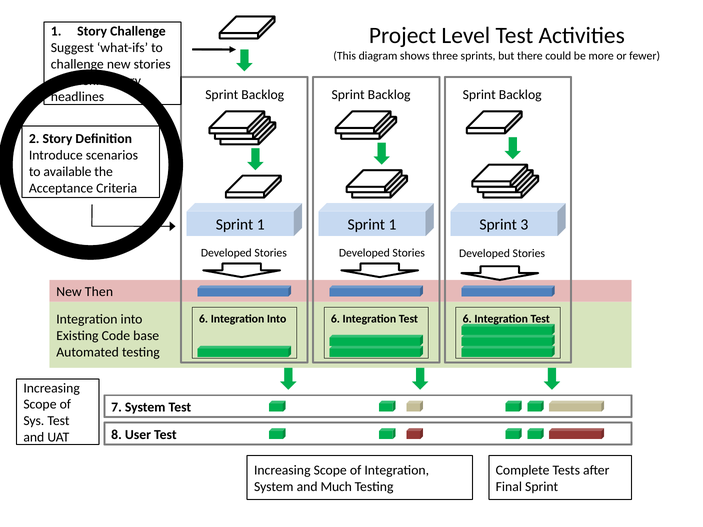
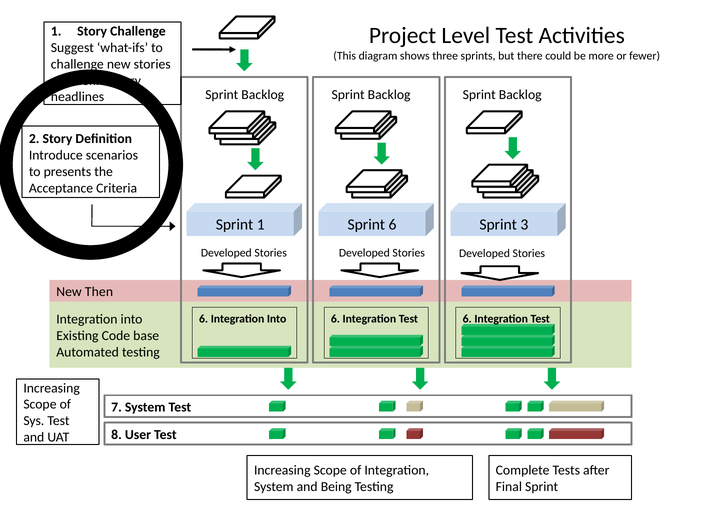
available: available -> presents
1 at (393, 225): 1 -> 6
Much: Much -> Being
